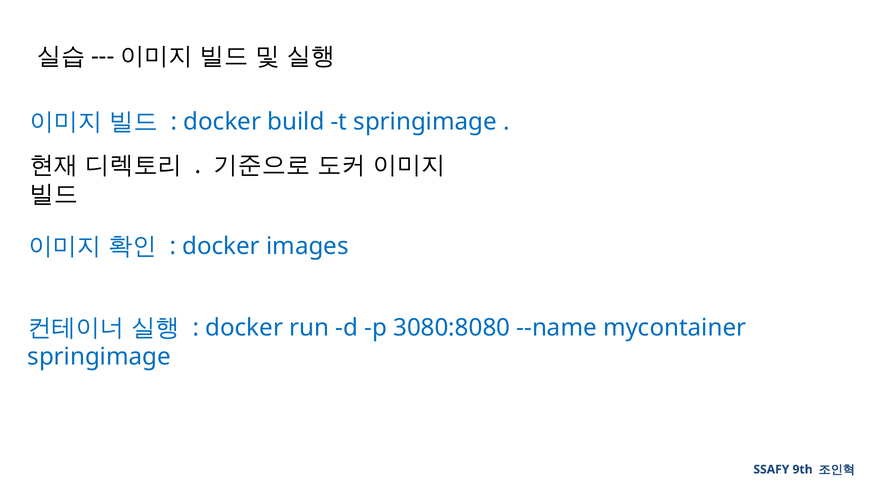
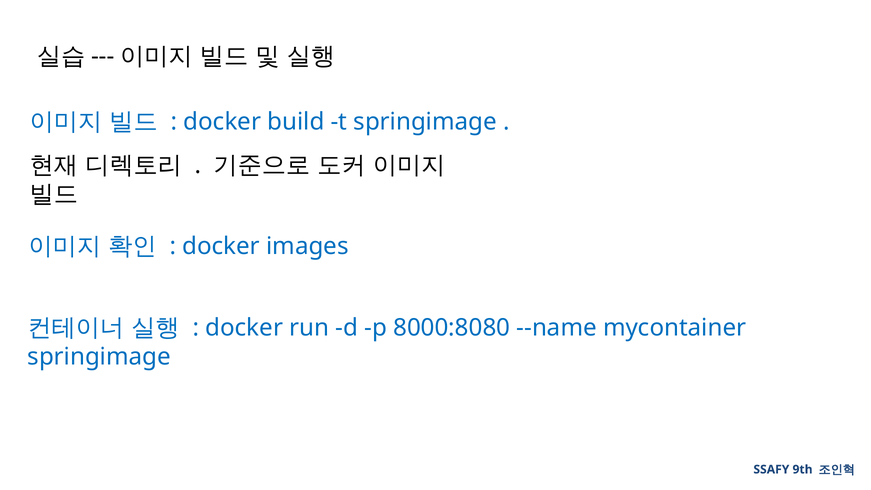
3080:8080: 3080:8080 -> 8000:8080
